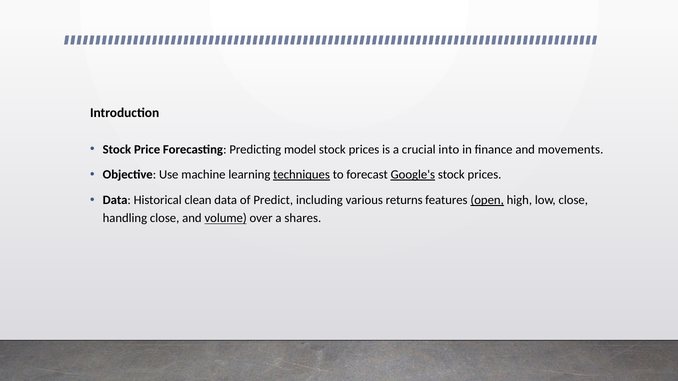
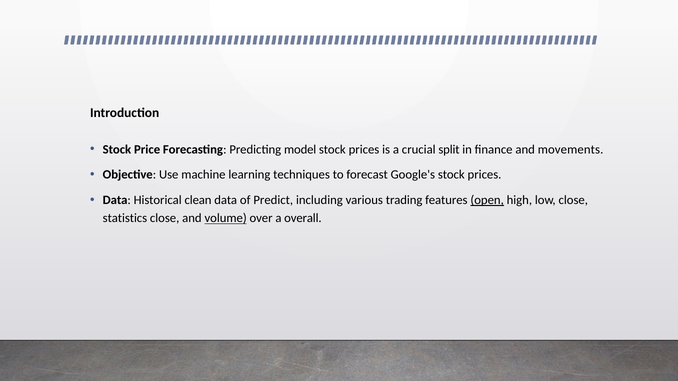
into: into -> split
techniques underline: present -> none
Google's underline: present -> none
returns: returns -> trading
handling: handling -> statistics
shares: shares -> overall
